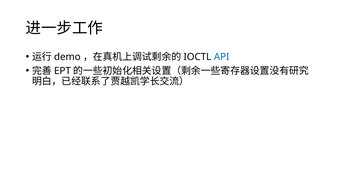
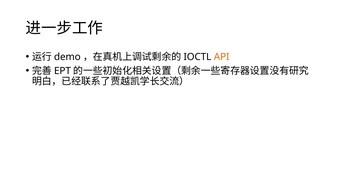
API colour: blue -> orange
